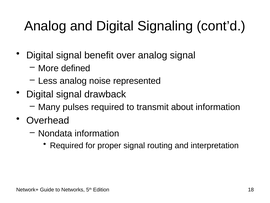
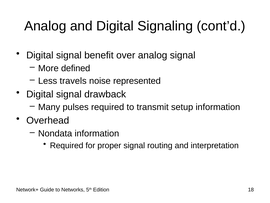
Less analog: analog -> travels
about: about -> setup
